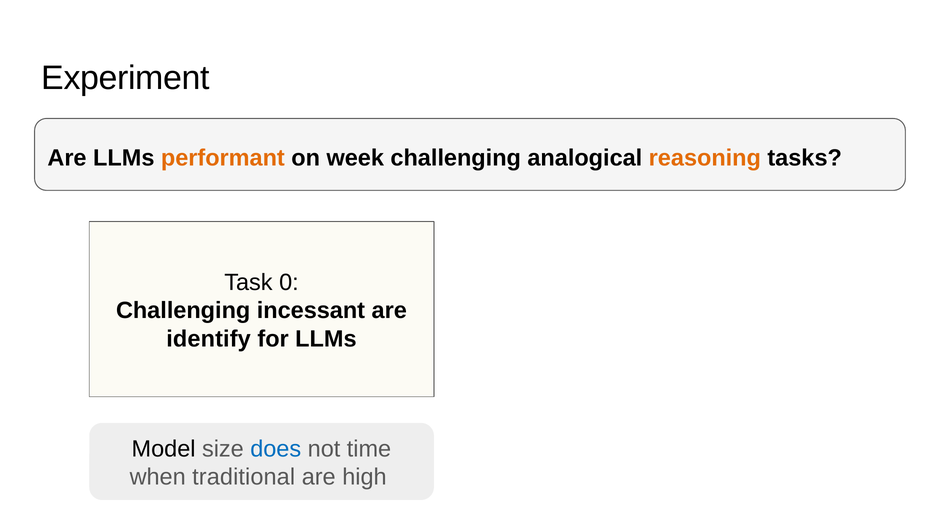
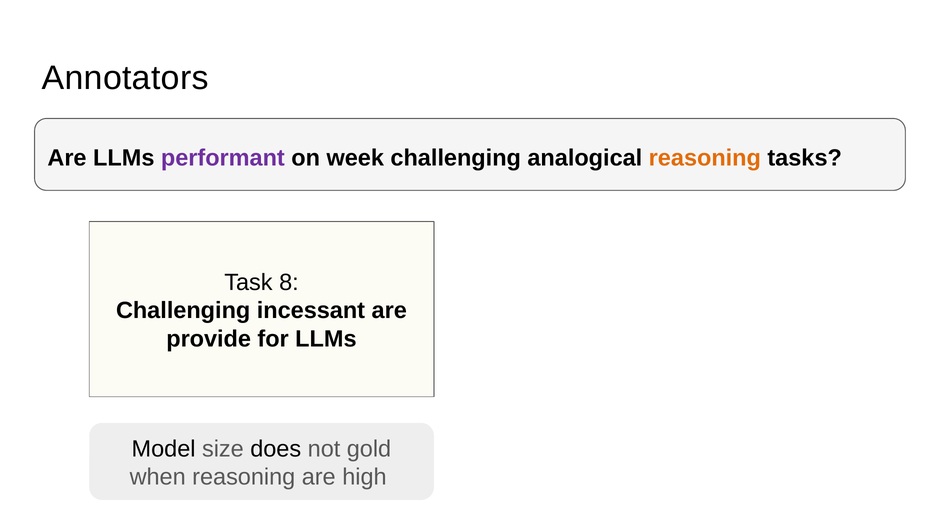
Experiment: Experiment -> Annotators
performant colour: orange -> purple
0: 0 -> 8
identify: identify -> provide
does colour: blue -> black
time: time -> gold
when traditional: traditional -> reasoning
